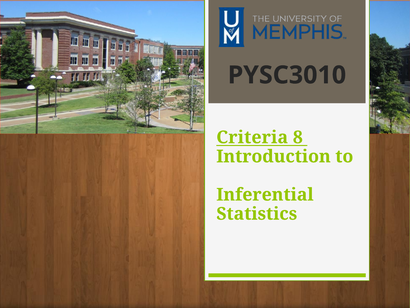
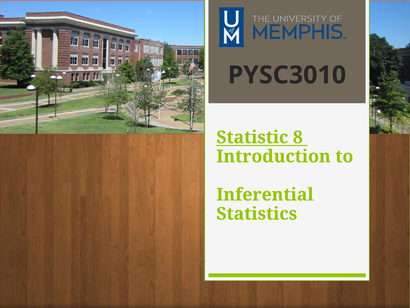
Criteria: Criteria -> Statistic
